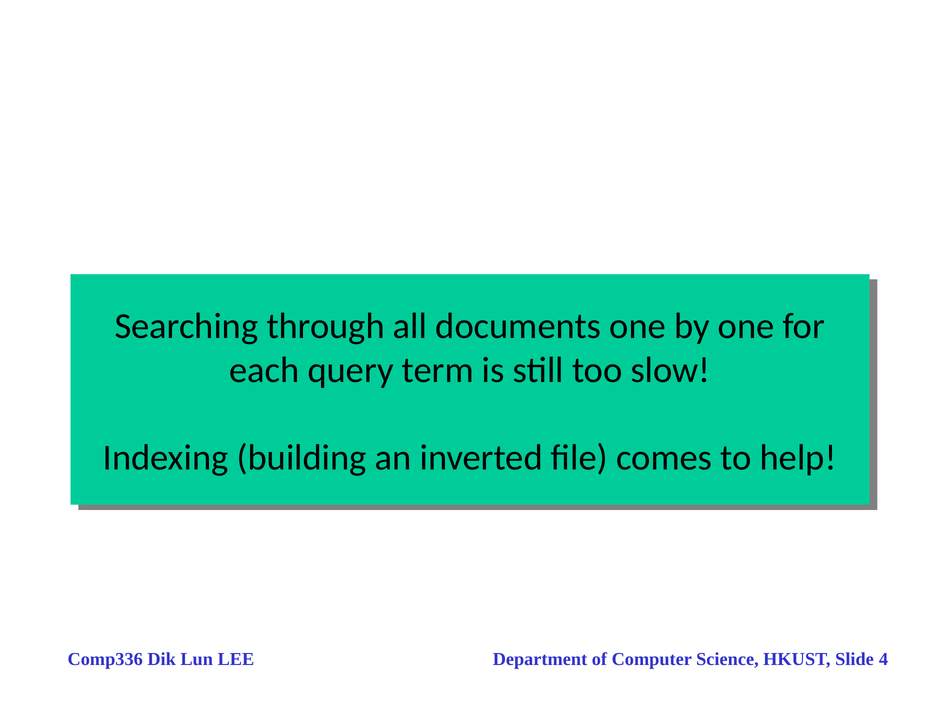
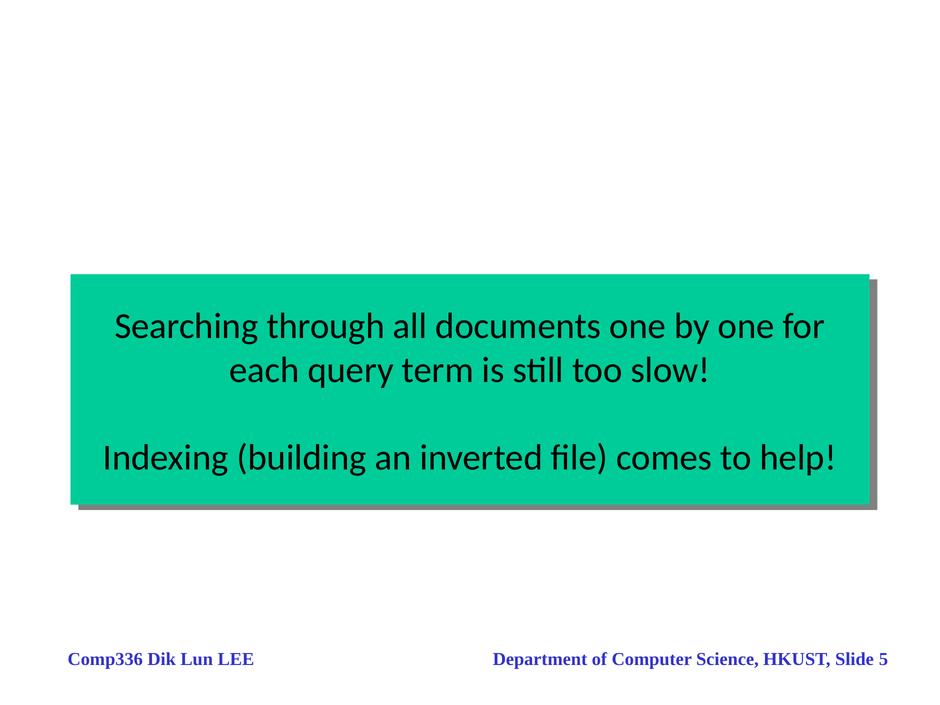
4: 4 -> 5
